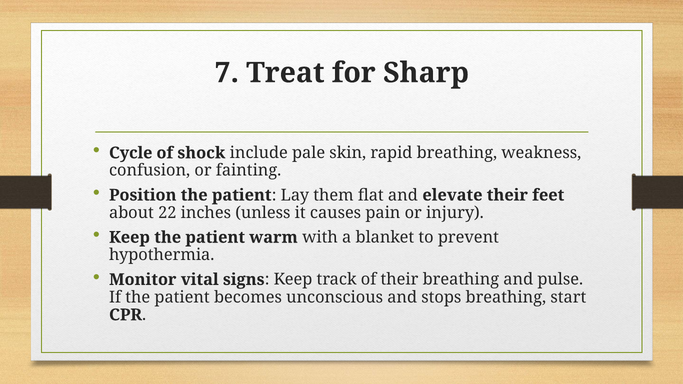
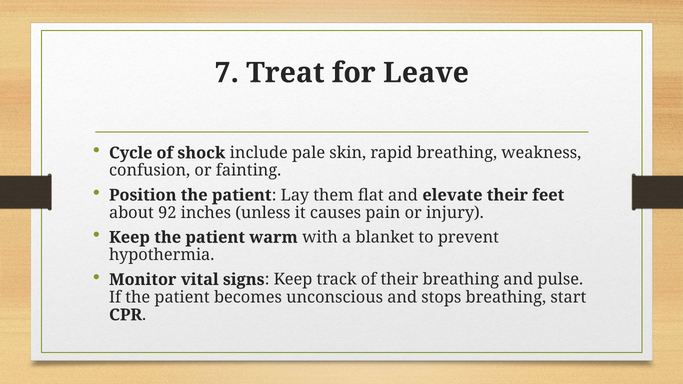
Sharp: Sharp -> Leave
22: 22 -> 92
